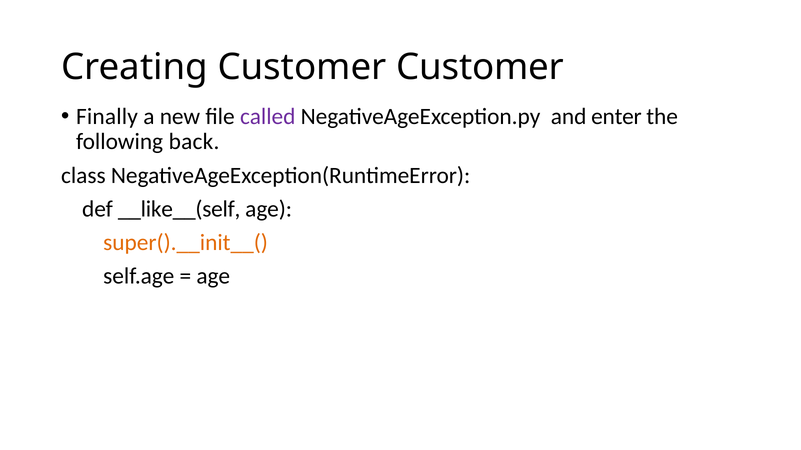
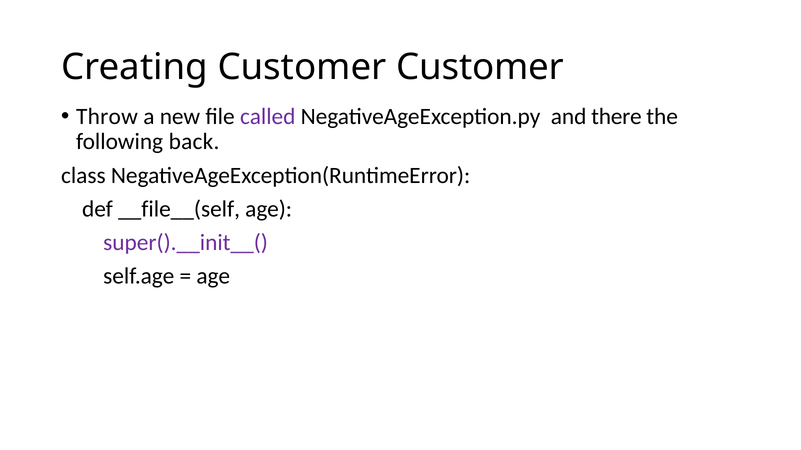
Finally: Finally -> Throw
enter: enter -> there
__like__(self: __like__(self -> __file__(self
super().__init__( colour: orange -> purple
